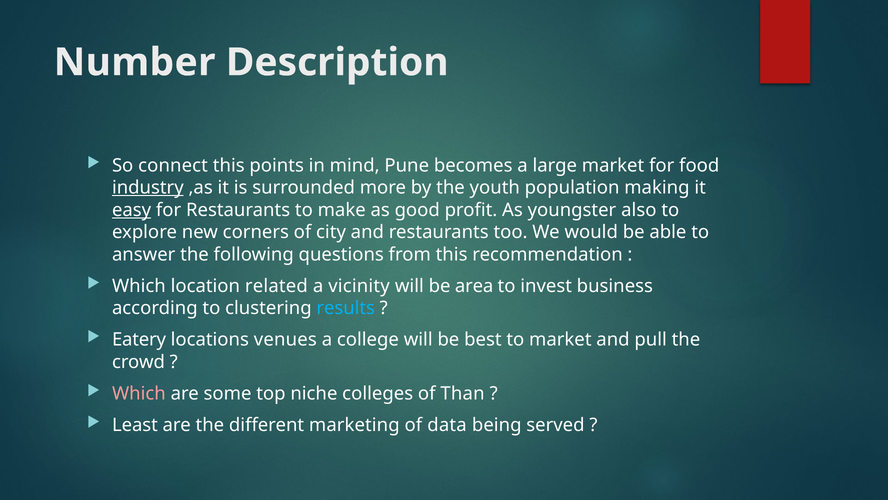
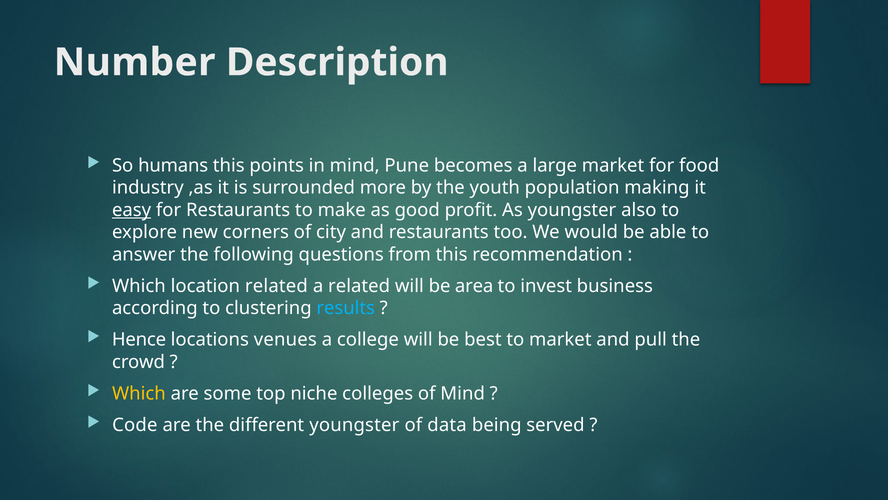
connect: connect -> humans
industry underline: present -> none
a vicinity: vicinity -> related
Eatery: Eatery -> Hence
Which at (139, 393) colour: pink -> yellow
of Than: Than -> Mind
Least: Least -> Code
different marketing: marketing -> youngster
